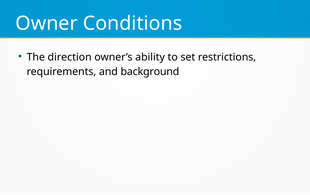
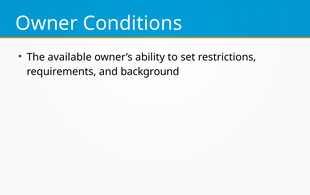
direction: direction -> available
